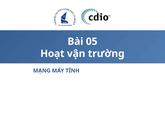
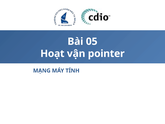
trường: trường -> pointer
